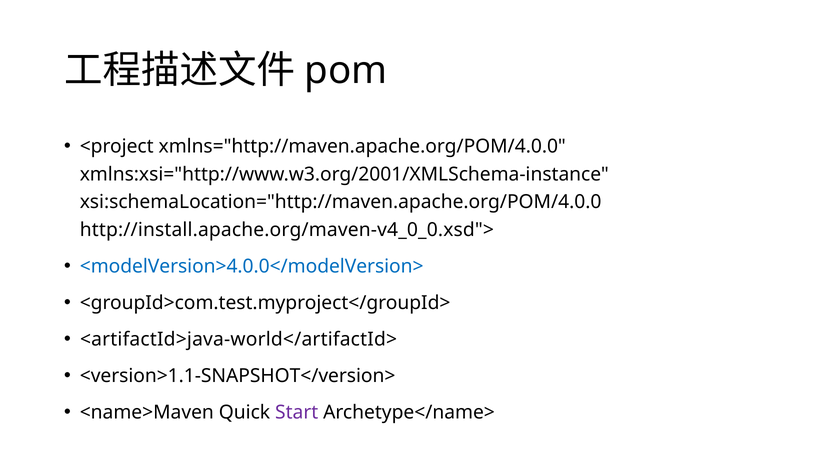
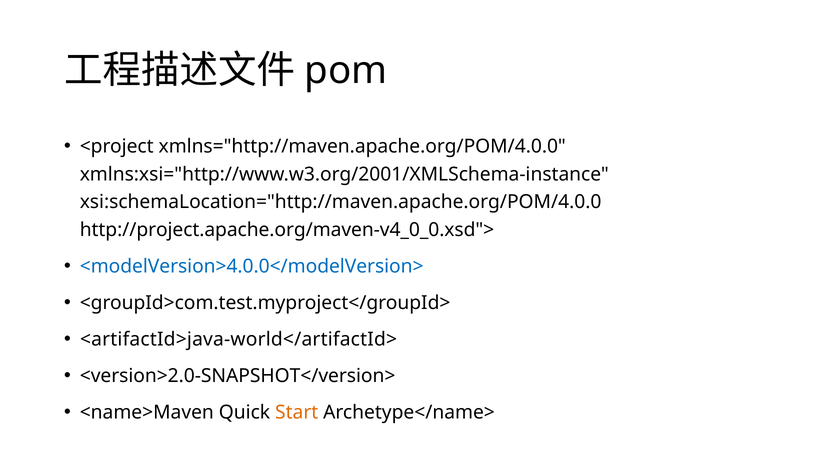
http://install.apache.org/maven-v4_0_0.xsd">: http://install.apache.org/maven-v4_0_0.xsd"> -> http://project.apache.org/maven-v4_0_0.xsd">
<version>1.1-SNAPSHOT</version>: <version>1.1-SNAPSHOT</version> -> <version>2.0-SNAPSHOT</version>
Start colour: purple -> orange
